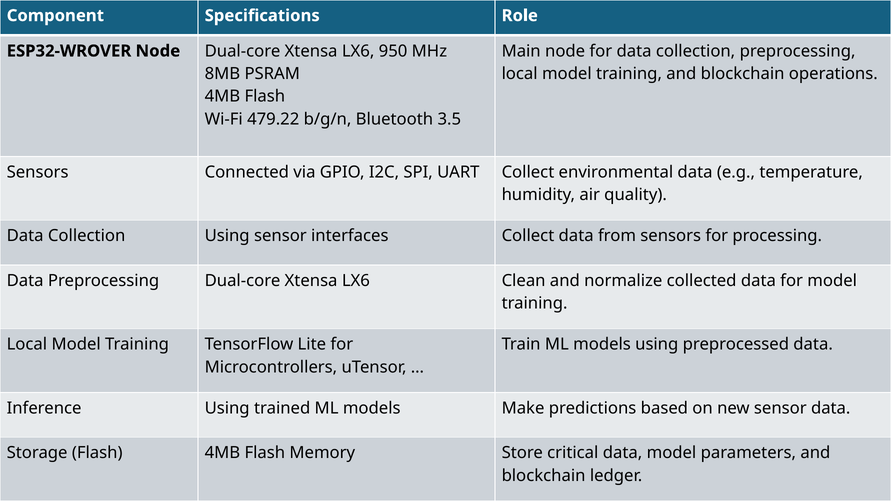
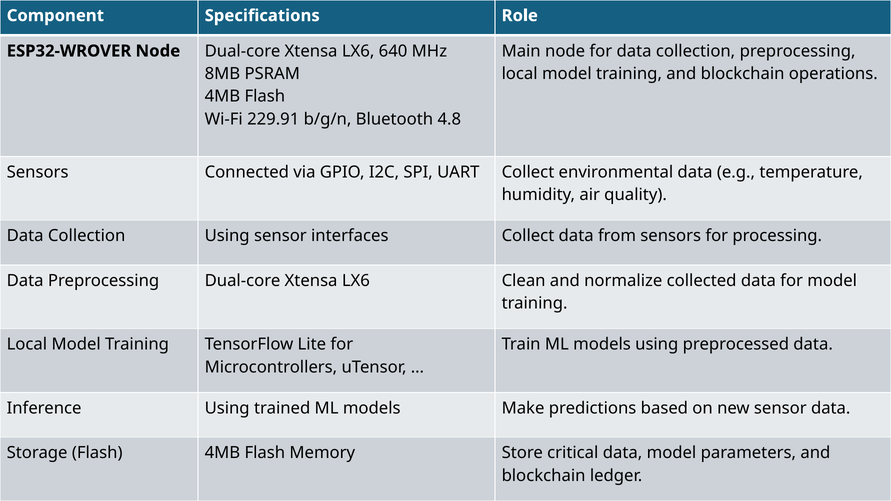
950: 950 -> 640
479.22: 479.22 -> 229.91
3.5: 3.5 -> 4.8
